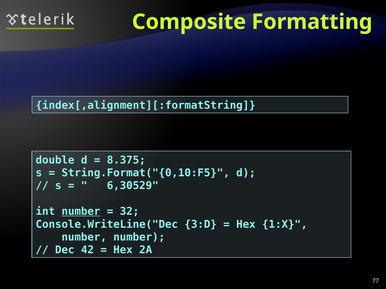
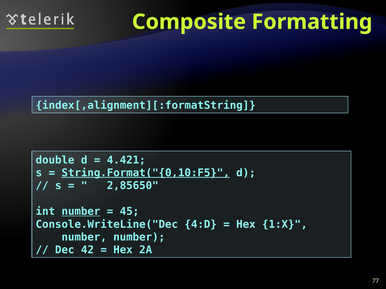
8.375: 8.375 -> 4.421
String.Format("{0,10:F5 underline: none -> present
6,30529: 6,30529 -> 2,85650
32: 32 -> 45
3:D: 3:D -> 4:D
